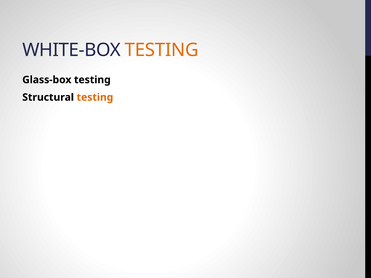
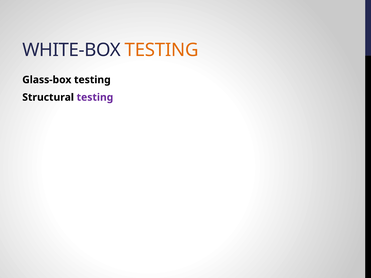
testing at (95, 97) colour: orange -> purple
